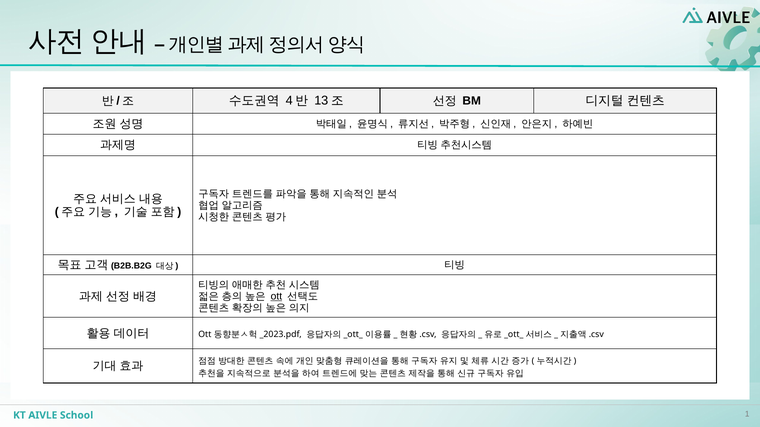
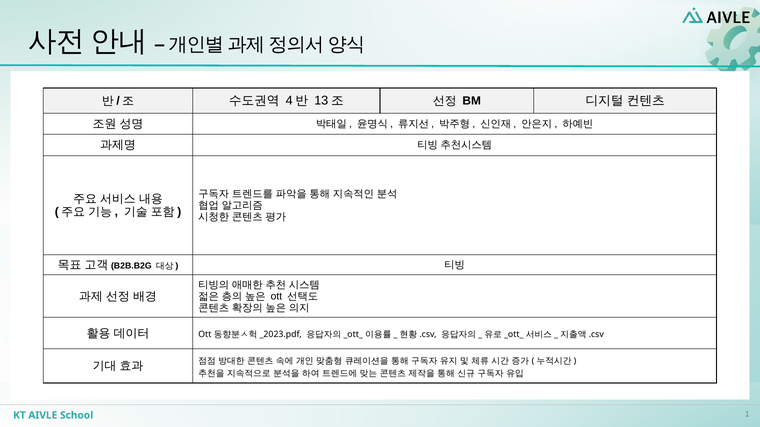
ott at (276, 296) underline: present -> none
